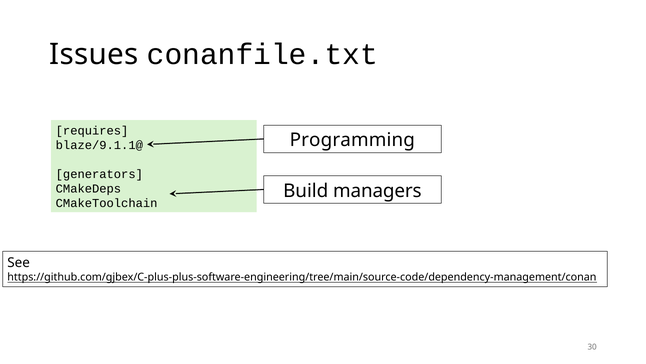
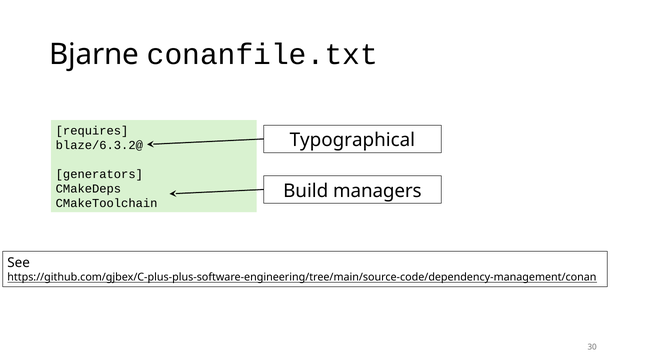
Issues: Issues -> Bjarne
Programming: Programming -> Typographical
blaze/9.1.1@: blaze/9.1.1@ -> blaze/6.3.2@
